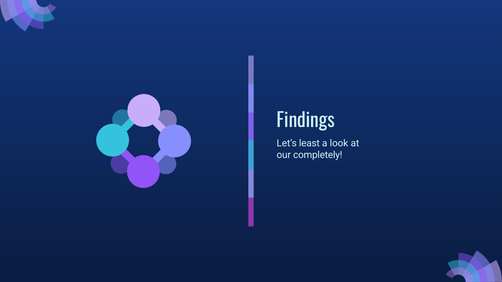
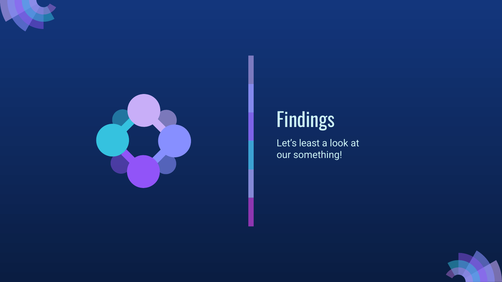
completely: completely -> something
